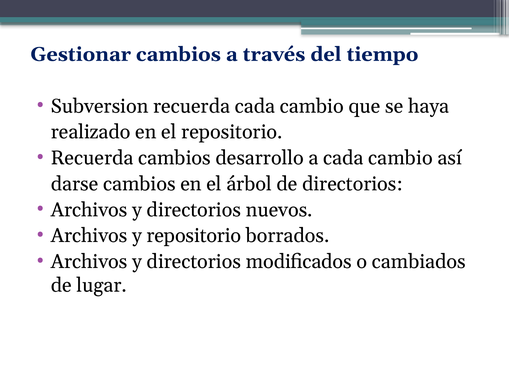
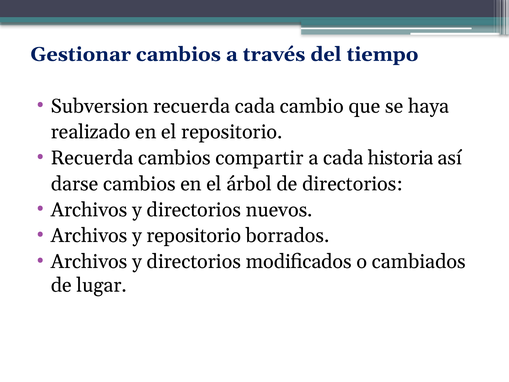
desarrollo: desarrollo -> compartir
a cada cambio: cambio -> historia
